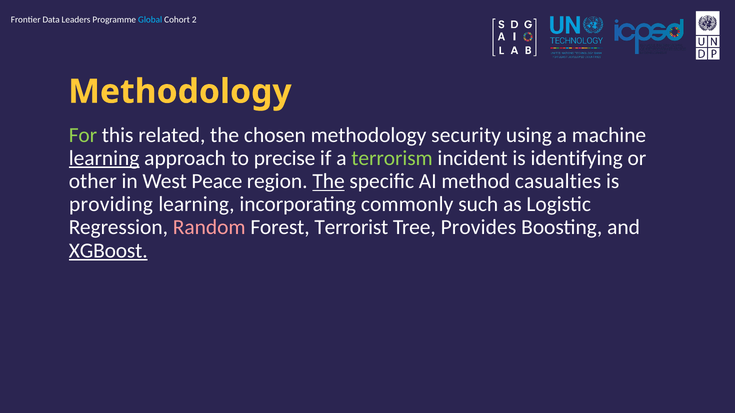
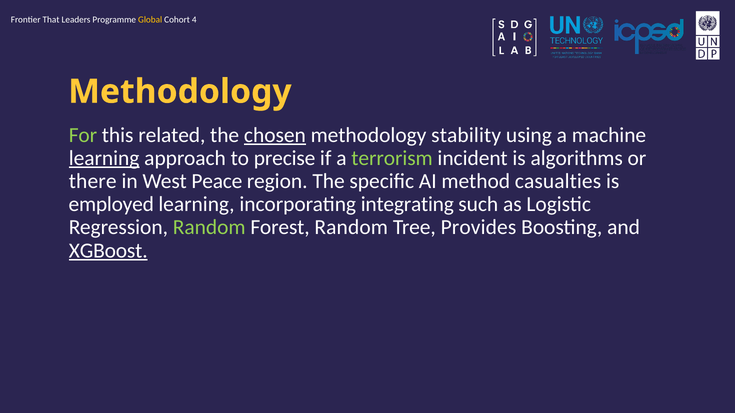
Data: Data -> That
Global colour: light blue -> yellow
2: 2 -> 4
chosen underline: none -> present
security: security -> stability
identifying: identifying -> algorithms
other: other -> there
The at (329, 181) underline: present -> none
providing: providing -> employed
commonly: commonly -> integrating
Random at (209, 228) colour: pink -> light green
Forest Terrorist: Terrorist -> Random
